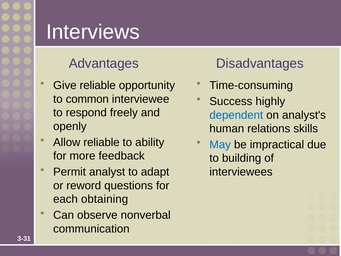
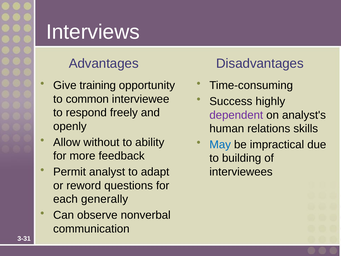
Give reliable: reliable -> training
dependent colour: blue -> purple
Allow reliable: reliable -> without
obtaining: obtaining -> generally
